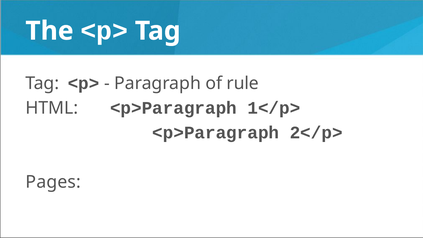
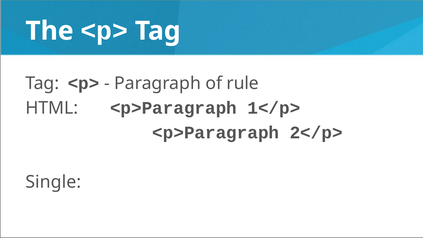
Pages: Pages -> Single
